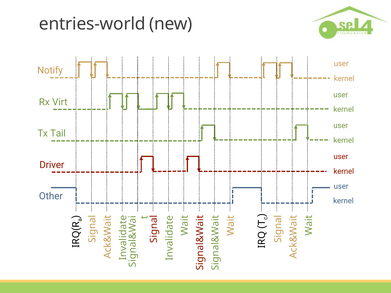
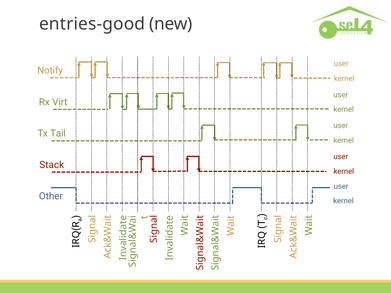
entries-world: entries-world -> entries-good
Driver: Driver -> Stack
